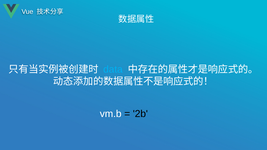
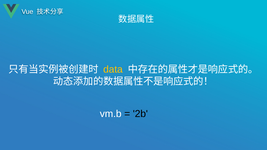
data colour: light blue -> yellow
